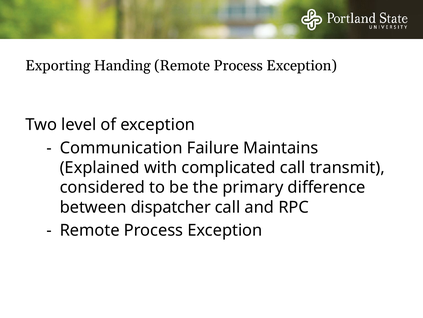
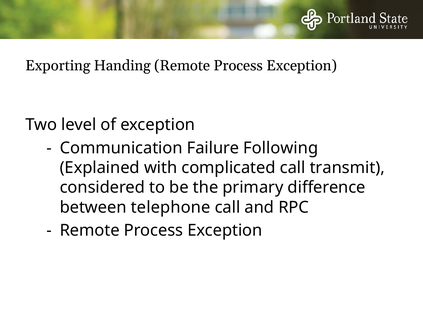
Maintains: Maintains -> Following
dispatcher: dispatcher -> telephone
